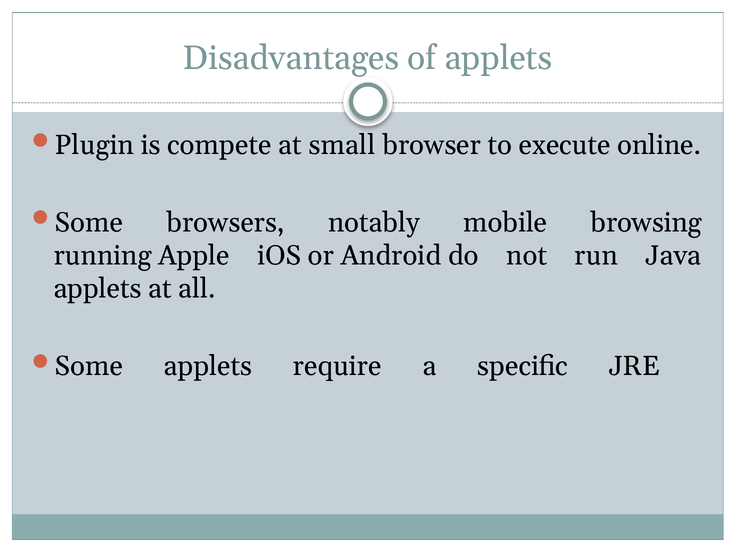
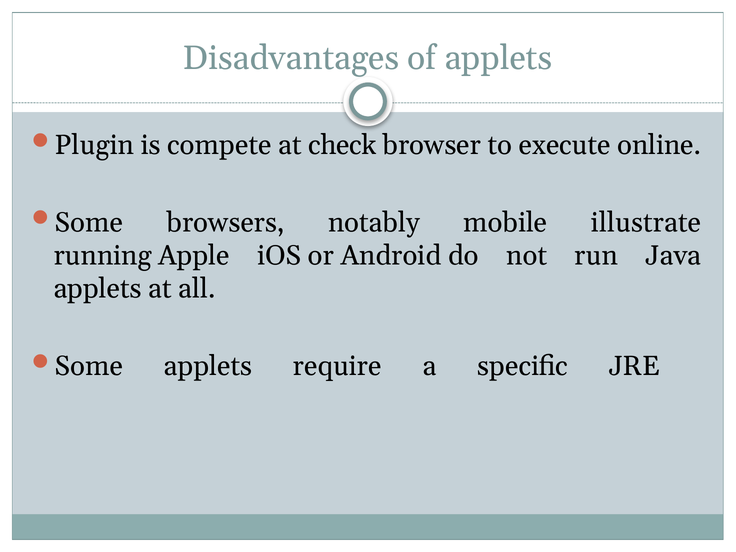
small: small -> check
browsing: browsing -> illustrate
